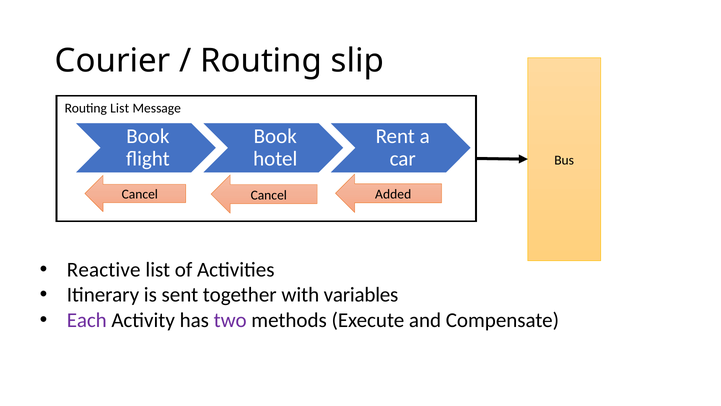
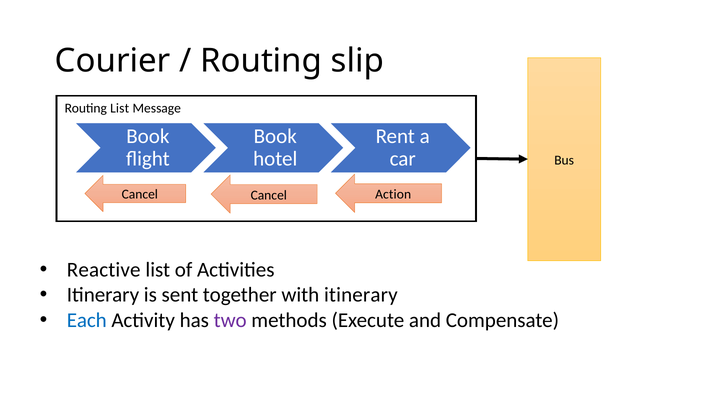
Added: Added -> Action
with variables: variables -> itinerary
Each colour: purple -> blue
